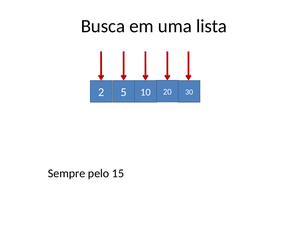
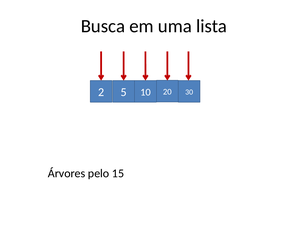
Sempre: Sempre -> Árvores
